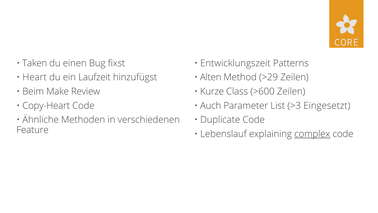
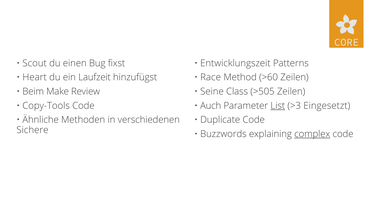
Taken: Taken -> Scout
Alten: Alten -> Race
>29: >29 -> >60
Kurze: Kurze -> Seine
>600: >600 -> >505
Copy-Heart: Copy-Heart -> Copy-Tools
List underline: none -> present
Feature: Feature -> Sichere
Lebenslauf: Lebenslauf -> Buzzwords
